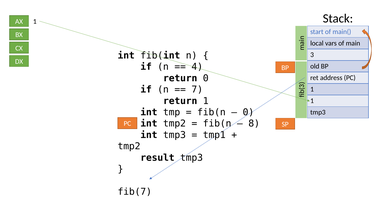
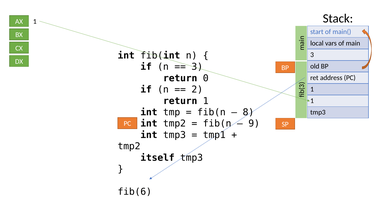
4 at (197, 67): 4 -> 3
7: 7 -> 2
0 at (248, 112): 0 -> 8
8: 8 -> 9
result: result -> itself
fib(7: fib(7 -> fib(6
